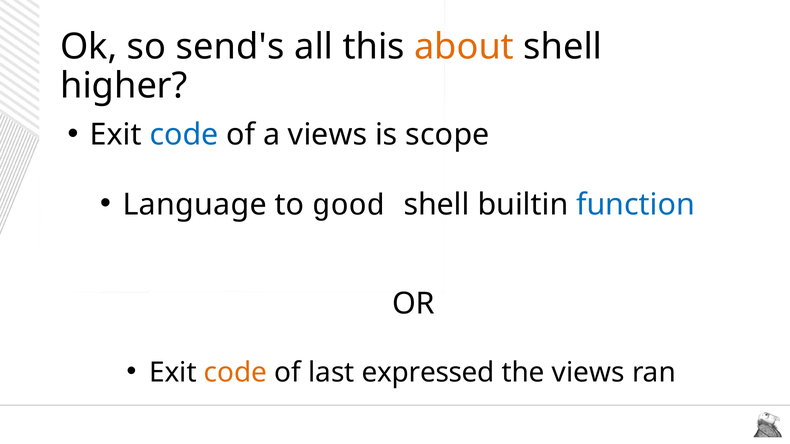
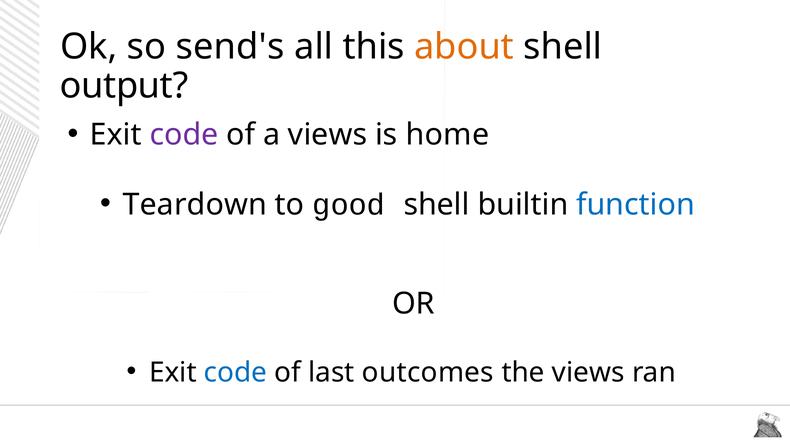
higher: higher -> output
code at (184, 135) colour: blue -> purple
scope: scope -> home
Language: Language -> Teardown
code at (235, 373) colour: orange -> blue
expressed: expressed -> outcomes
